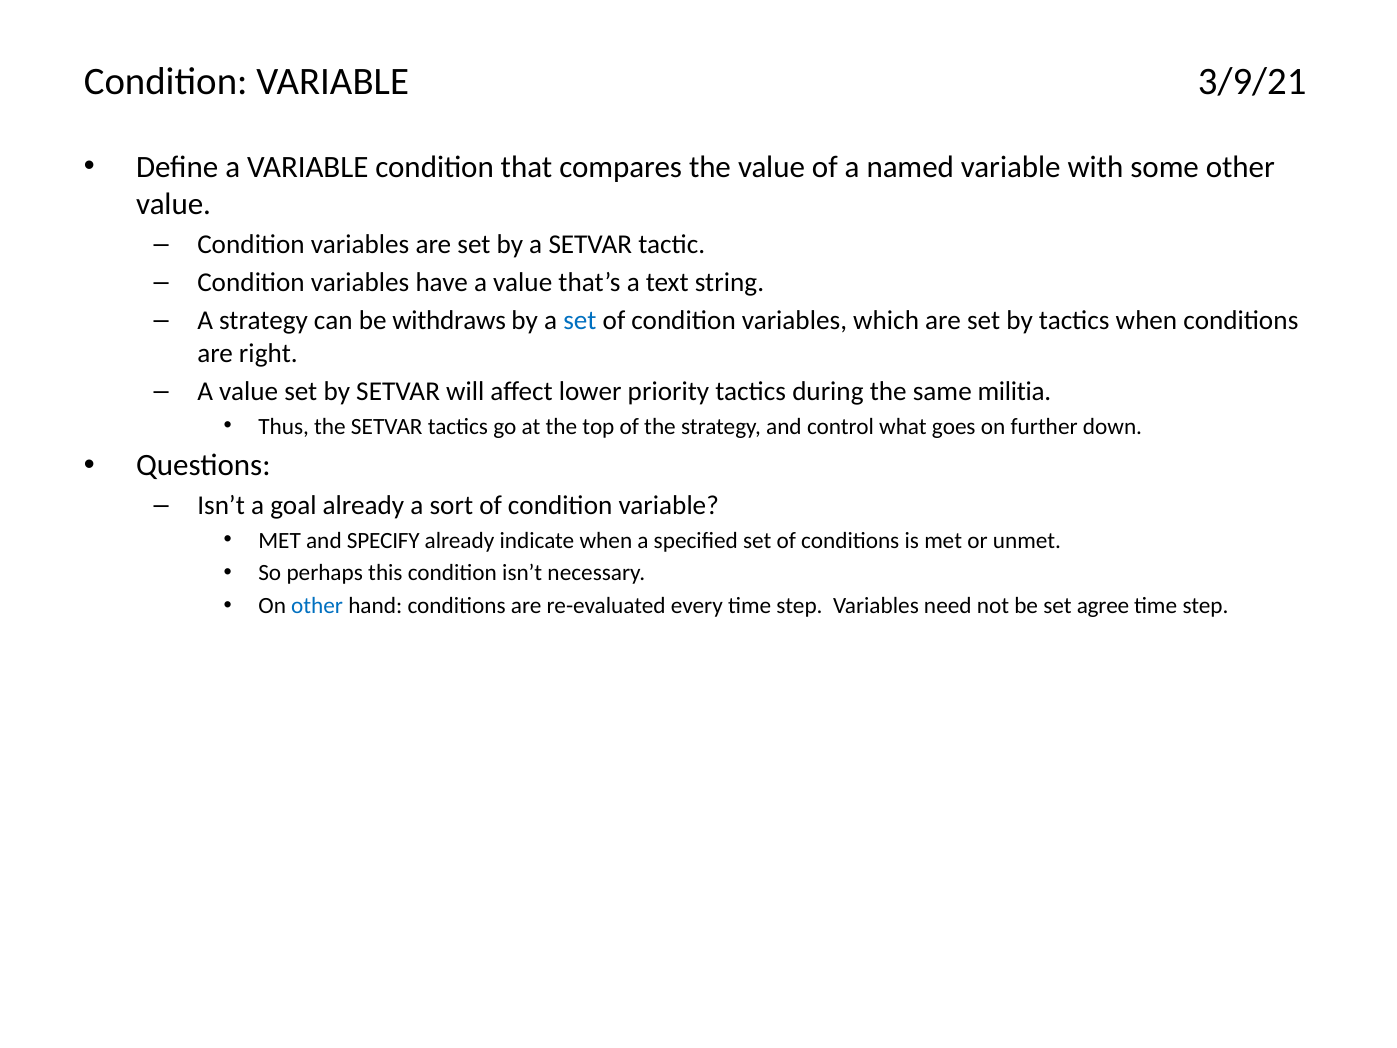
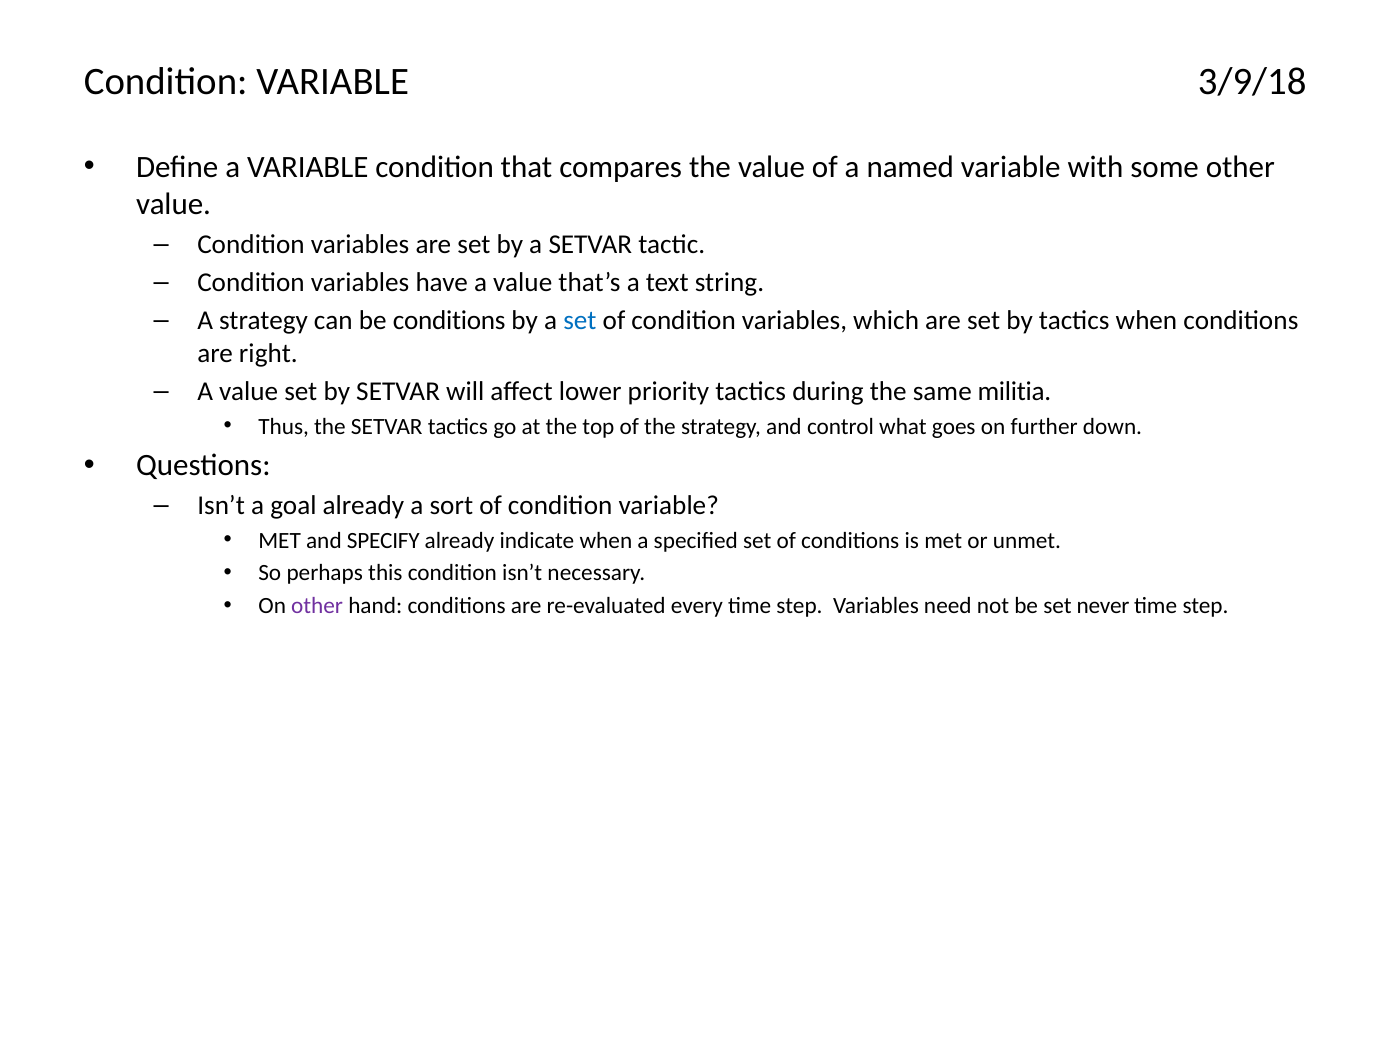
3/9/21: 3/9/21 -> 3/9/18
be withdraws: withdraws -> conditions
other at (317, 606) colour: blue -> purple
agree: agree -> never
